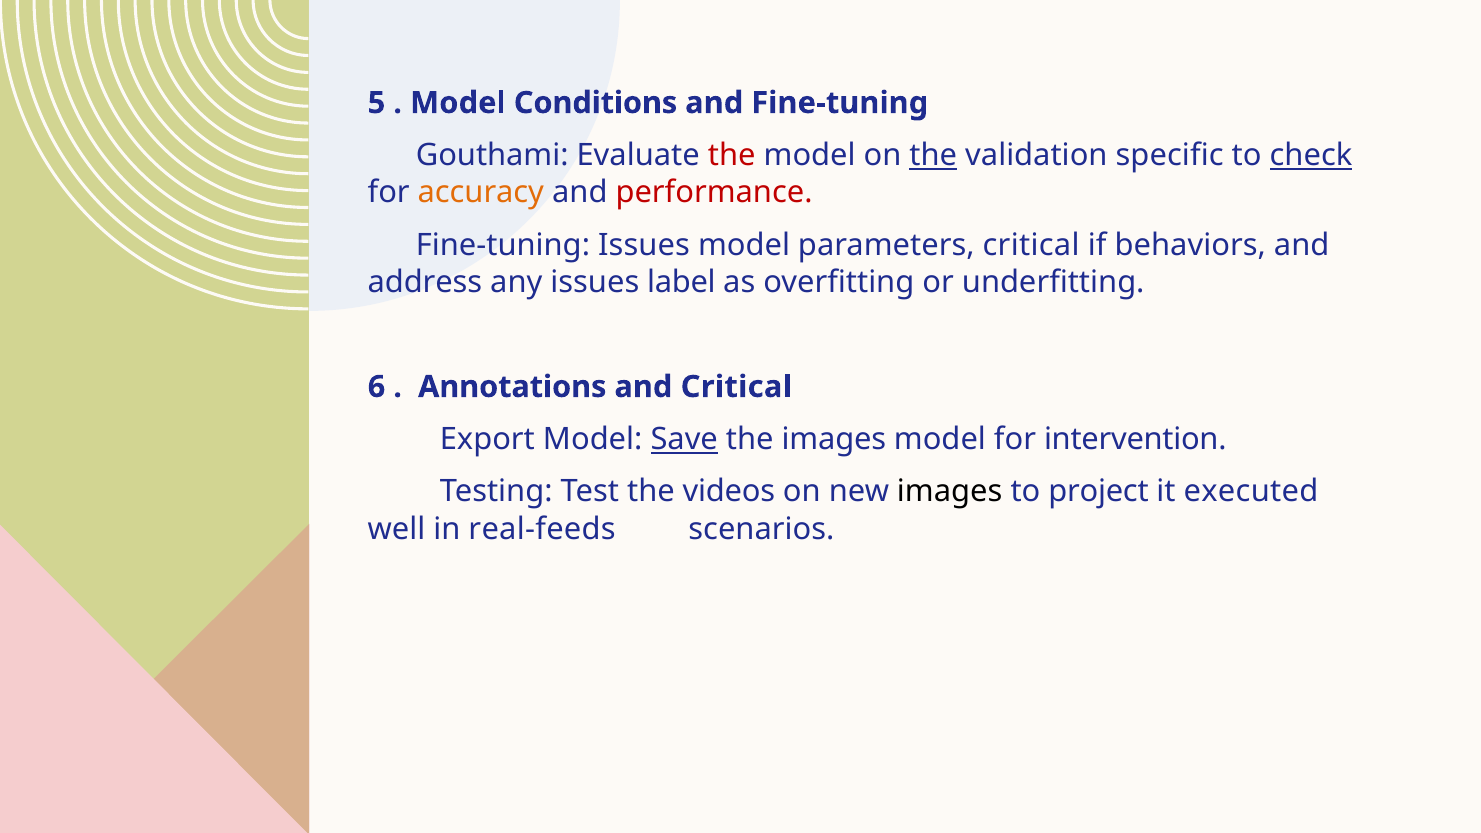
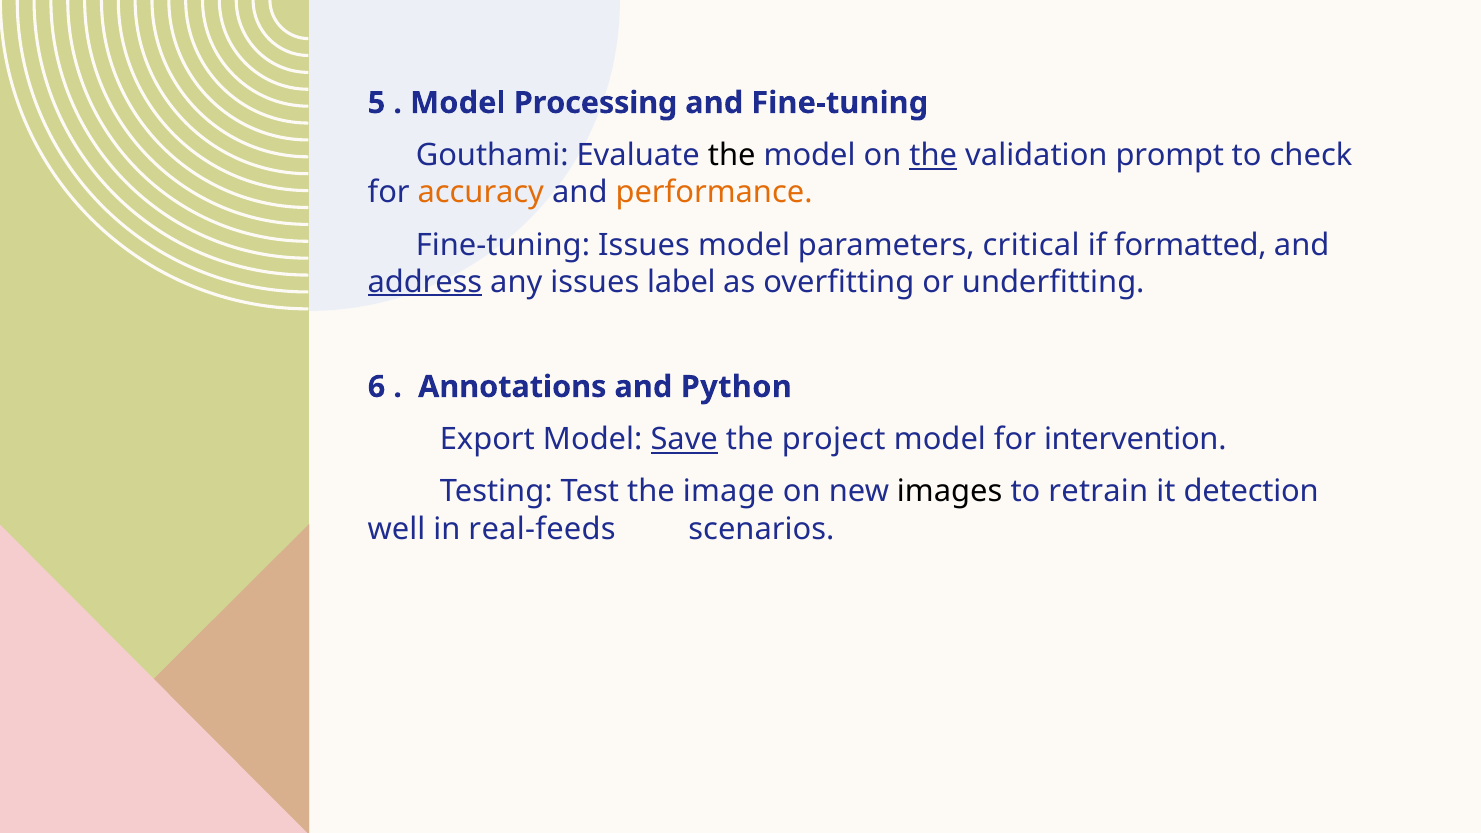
Conditions: Conditions -> Processing
the at (732, 155) colour: red -> black
specific: specific -> prompt
check underline: present -> none
performance colour: red -> orange
behaviors: behaviors -> formatted
address underline: none -> present
and Critical: Critical -> Python
the images: images -> project
videos: videos -> image
project: project -> retrain
executed: executed -> detection
